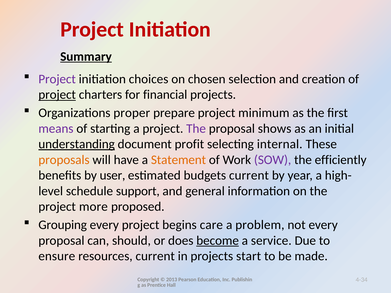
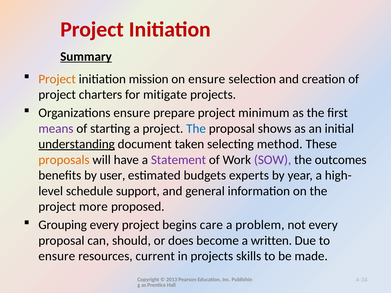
Project at (57, 79) colour: purple -> orange
choices: choices -> mission
on chosen: chosen -> ensure
project at (57, 95) underline: present -> none
financial: financial -> mitigate
Organizations proper: proper -> ensure
The at (196, 129) colour: purple -> blue
profit: profit -> taken
internal: internal -> method
Statement colour: orange -> purple
efficiently: efficiently -> outcomes
budgets current: current -> experts
become underline: present -> none
service: service -> written
start: start -> skills
